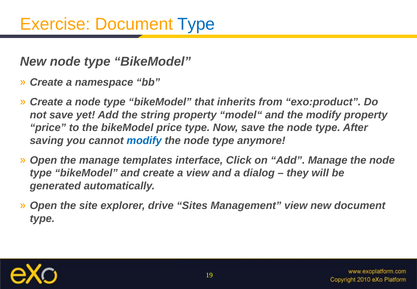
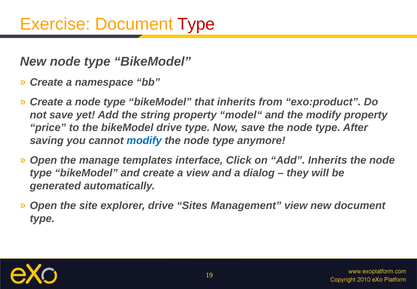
Type at (196, 24) colour: blue -> red
bikeModel price: price -> drive
Add Manage: Manage -> Inherits
